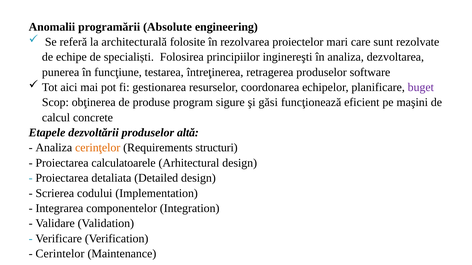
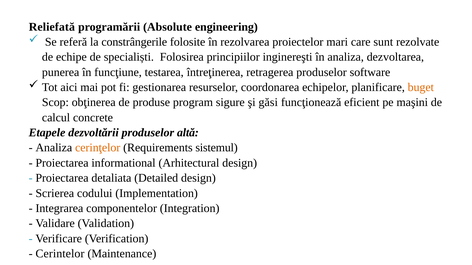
Anomalii: Anomalii -> Reliefată
architecturală: architecturală -> constrângerile
buget colour: purple -> orange
structuri: structuri -> sistemul
calculatoarele: calculatoarele -> informational
